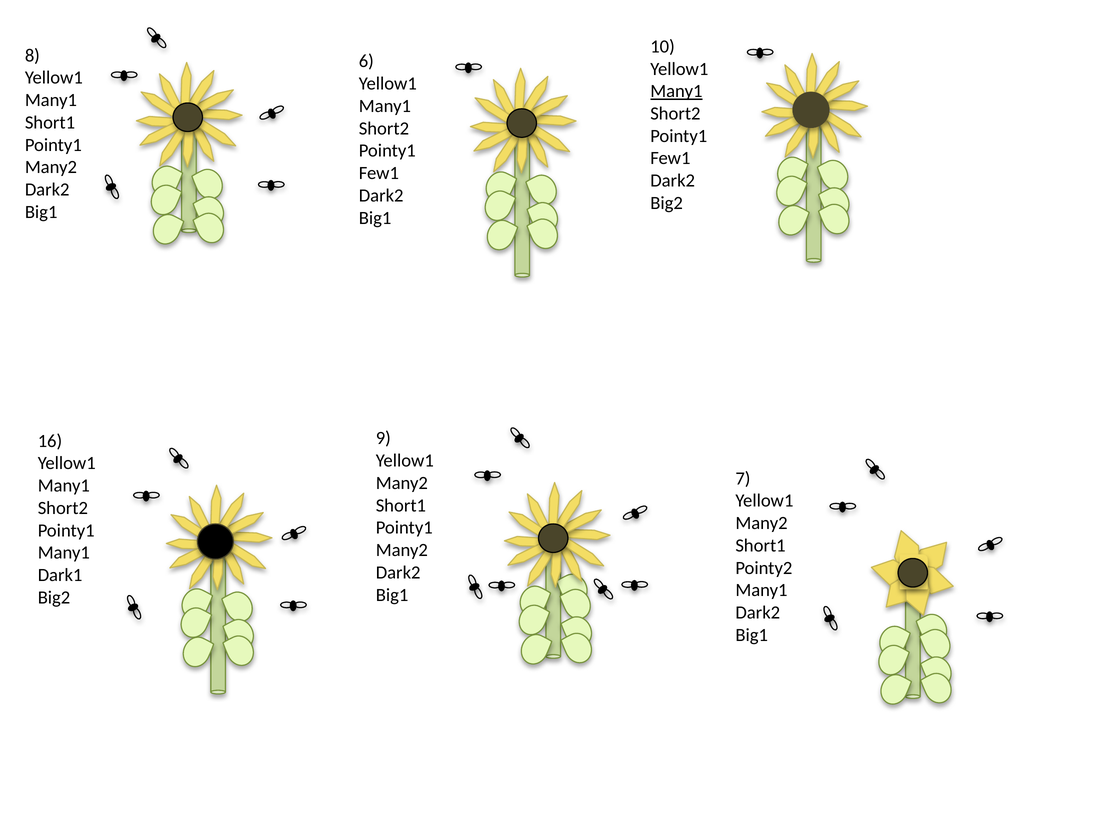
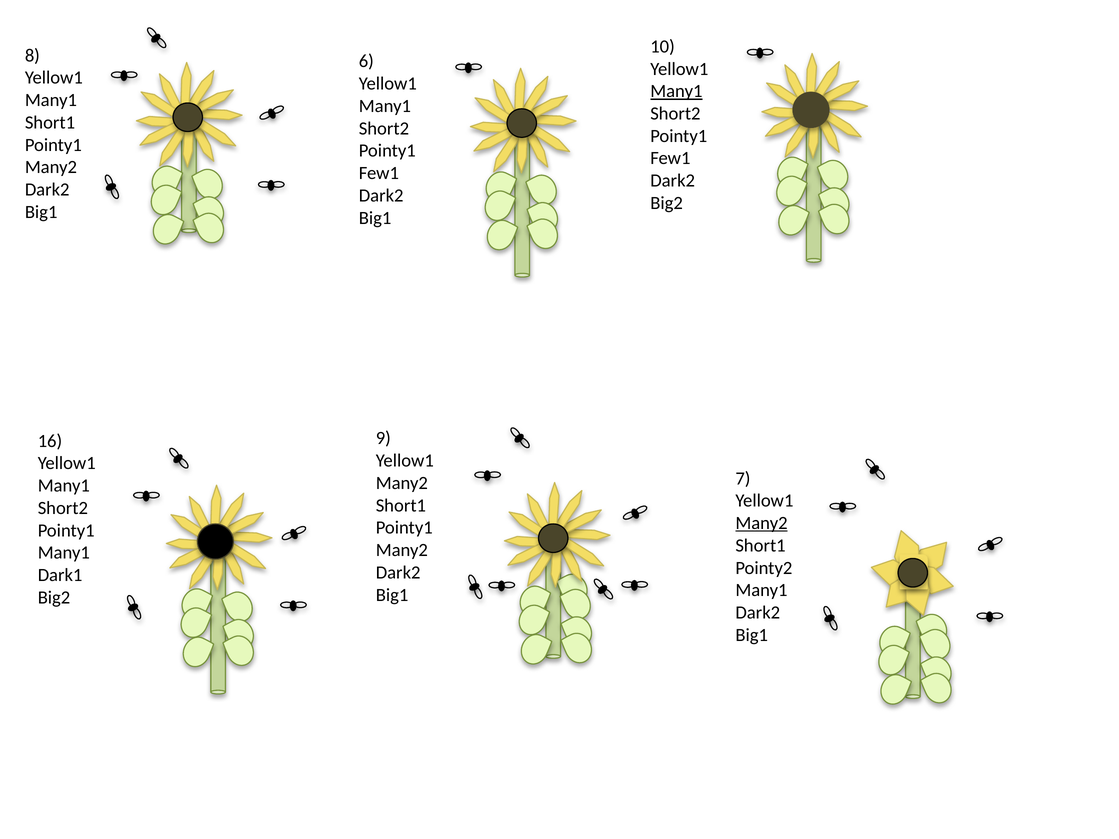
Many2 at (762, 523) underline: none -> present
